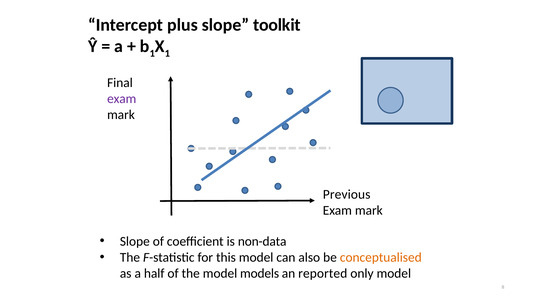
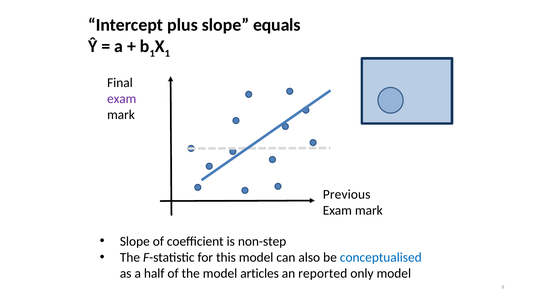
toolkit: toolkit -> equals
non-data: non-data -> non-step
conceptualised colour: orange -> blue
models: models -> articles
